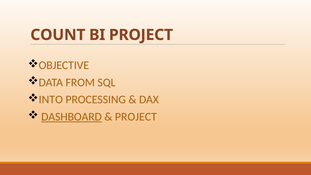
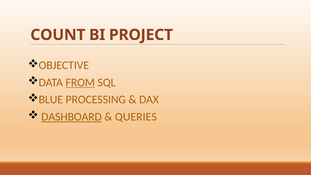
FROM underline: none -> present
INTO: INTO -> BLUE
PROJECT at (136, 117): PROJECT -> QUERIES
